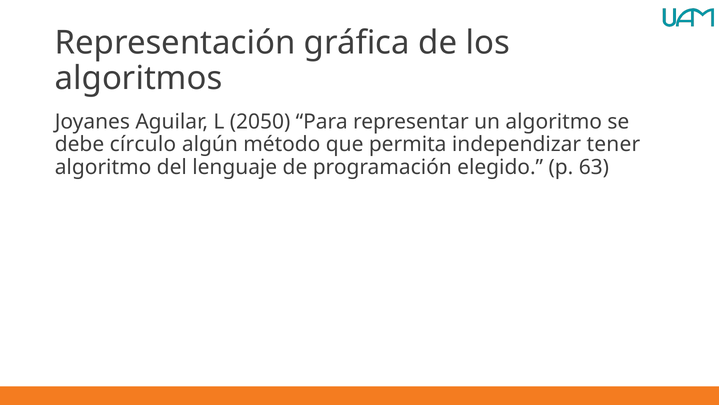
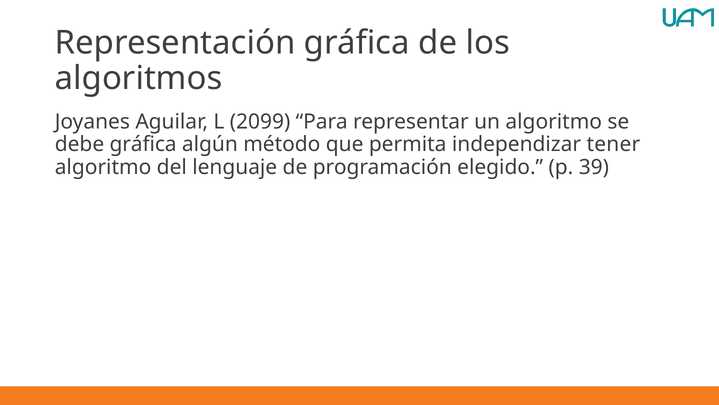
2050: 2050 -> 2099
debe círculo: círculo -> gráfica
63: 63 -> 39
